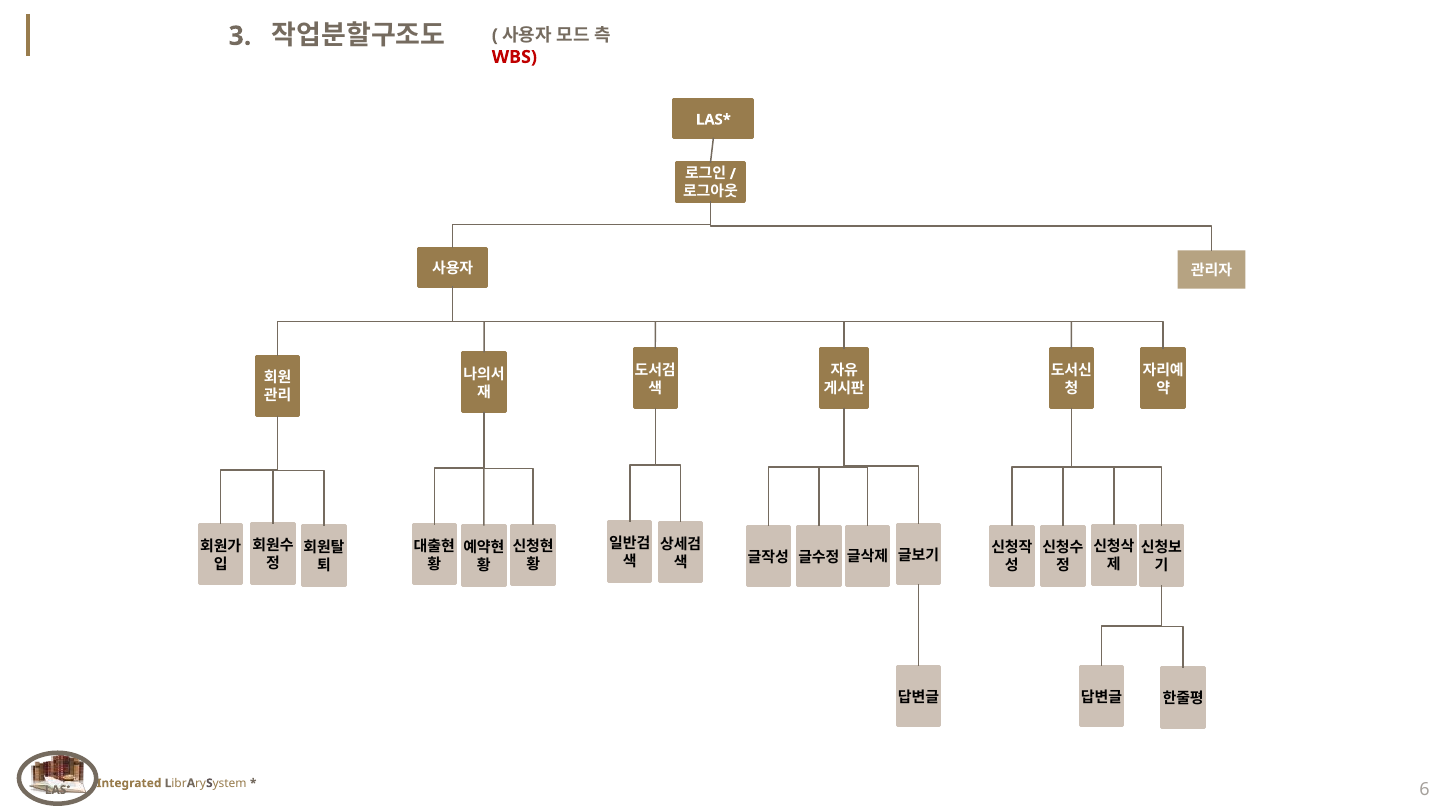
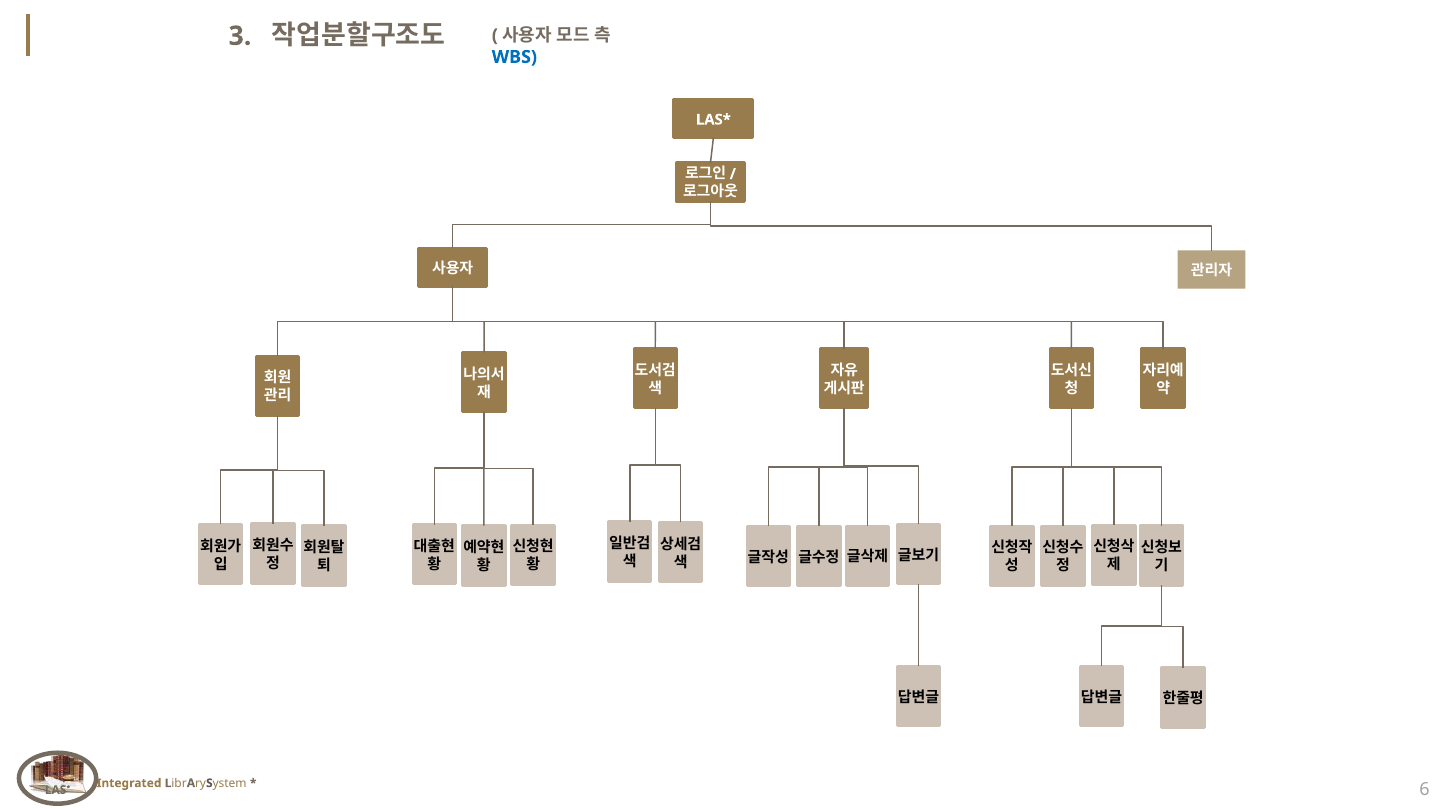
WBS colour: red -> blue
